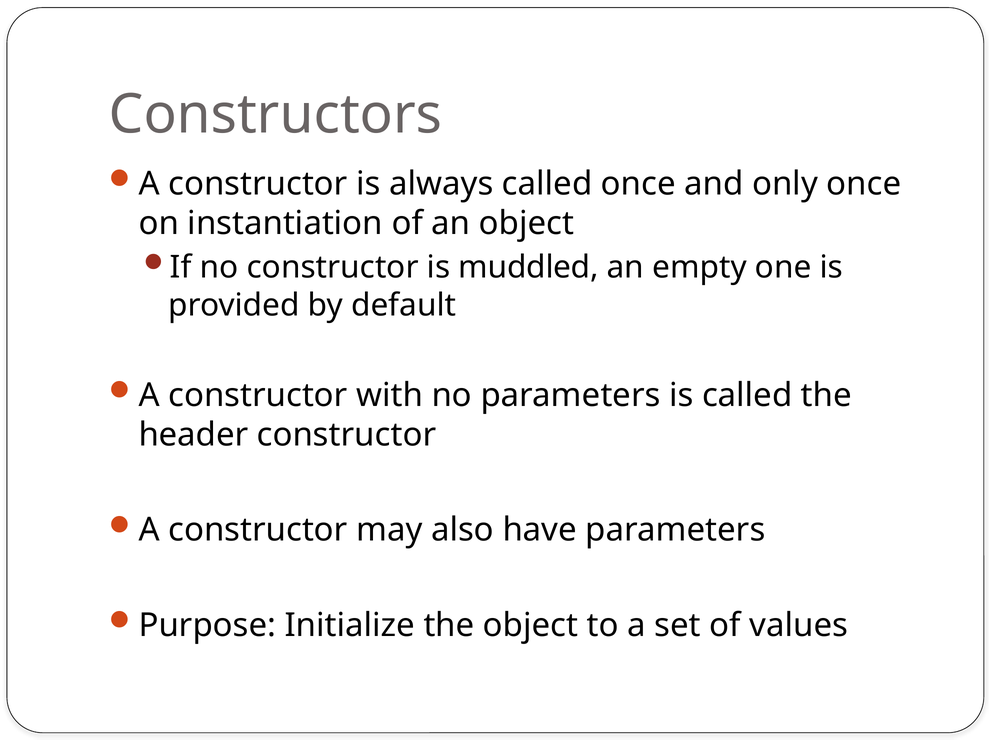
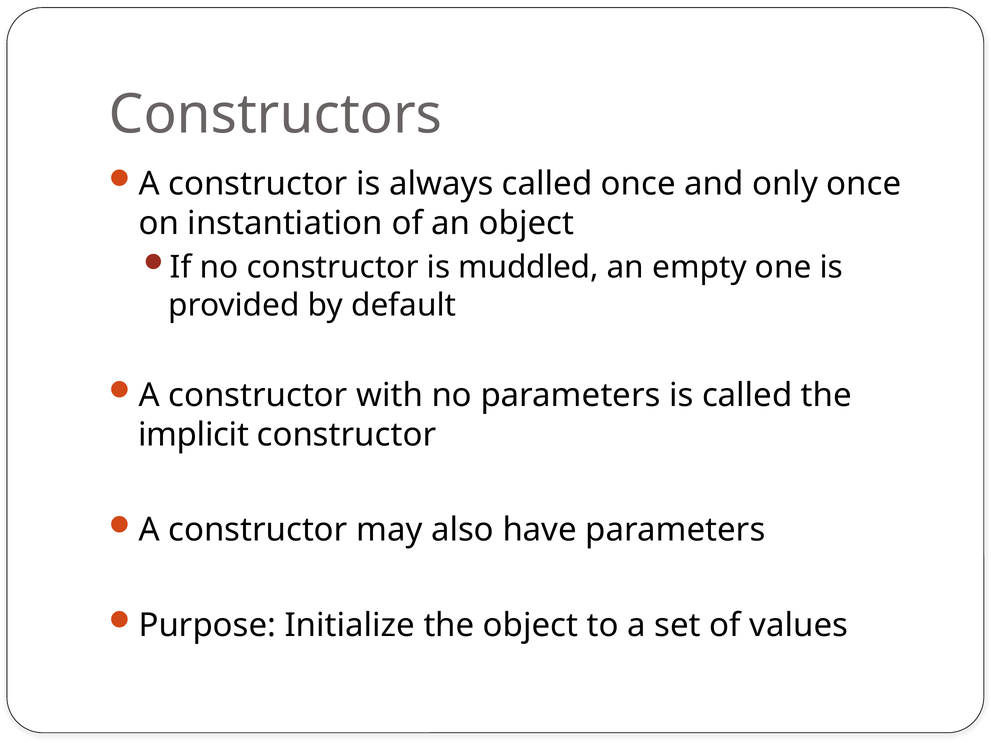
header: header -> implicit
